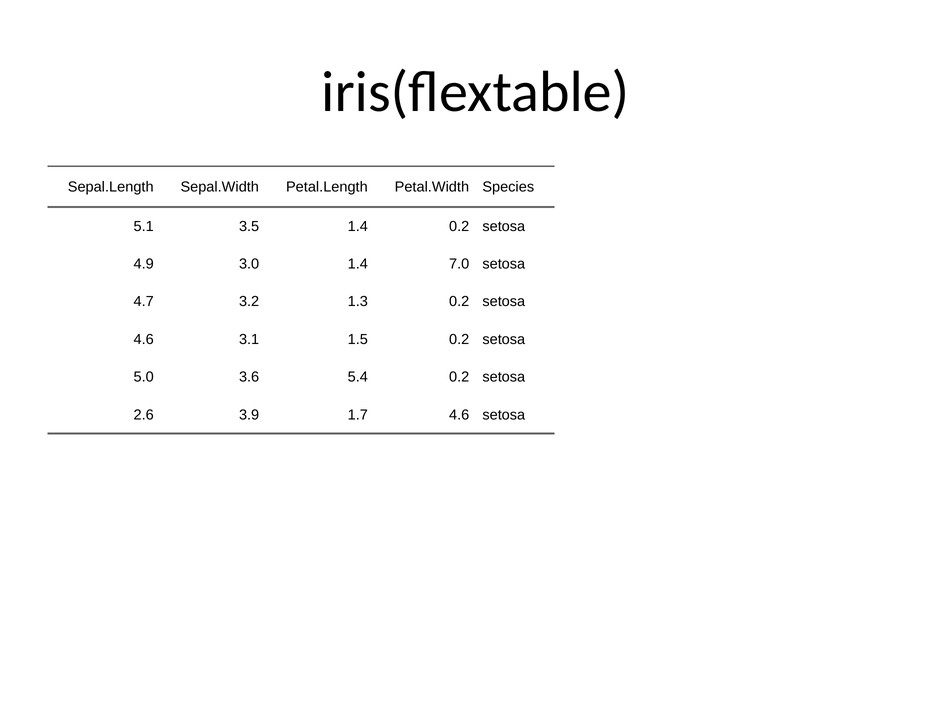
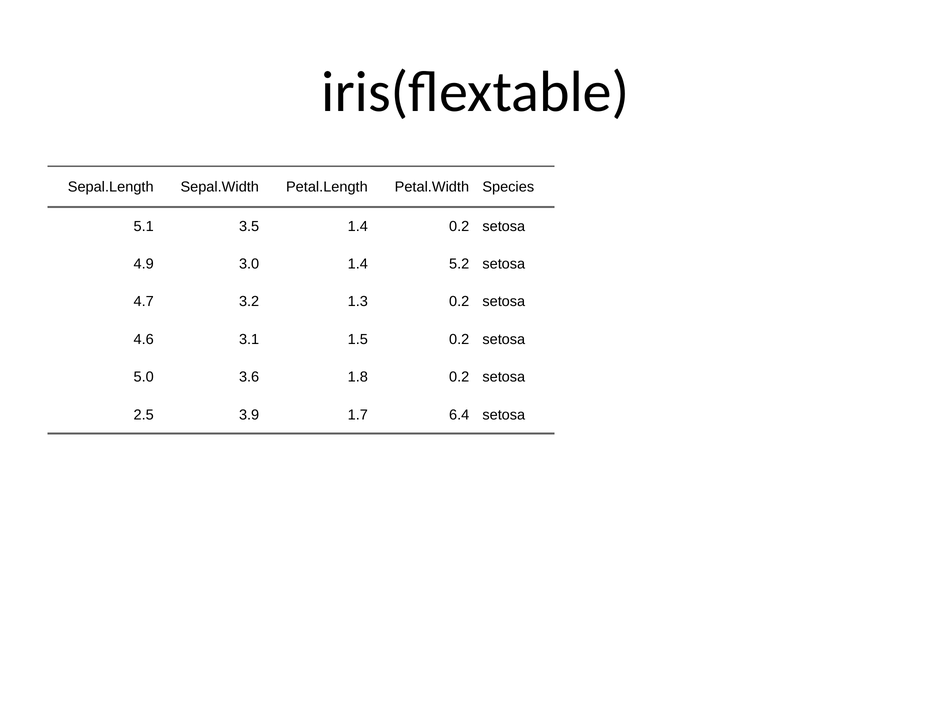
7.0: 7.0 -> 5.2
5.4: 5.4 -> 1.8
2.6: 2.6 -> 2.5
1.7 4.6: 4.6 -> 6.4
